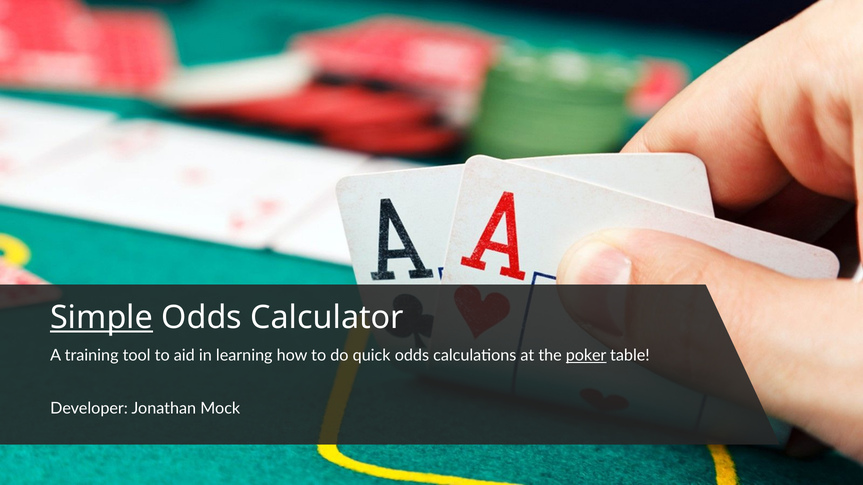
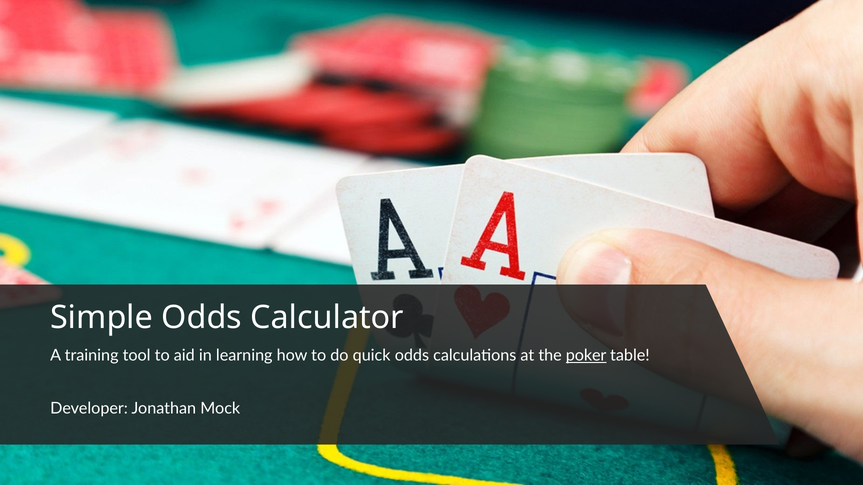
Simple underline: present -> none
